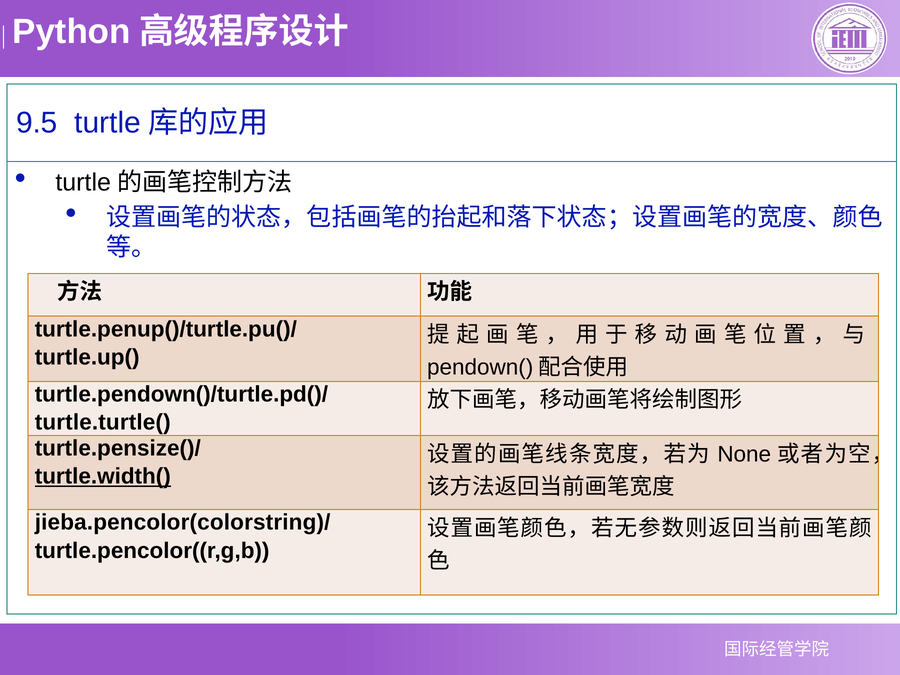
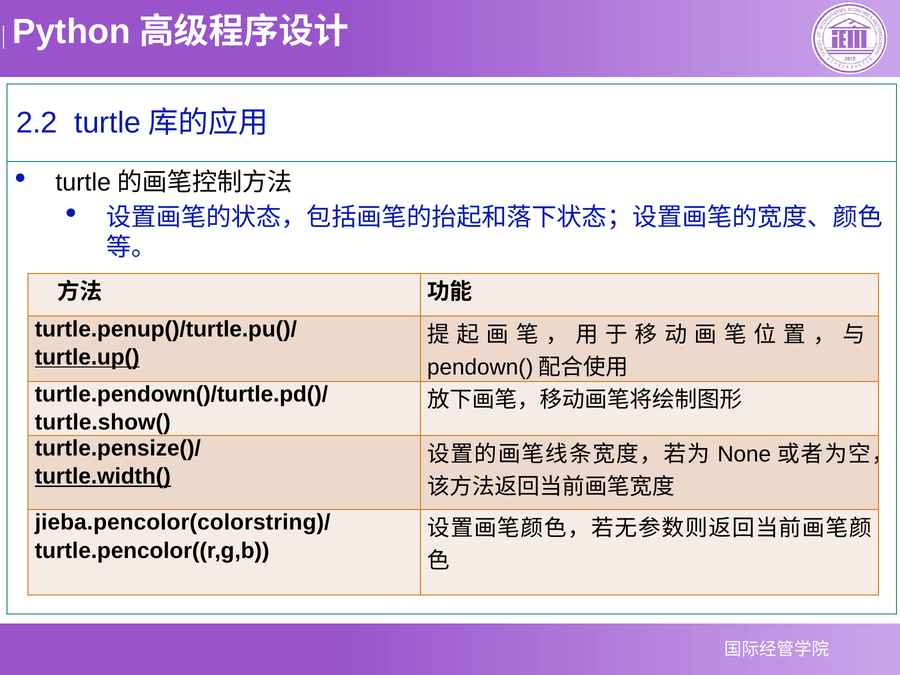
9.5: 9.5 -> 2.2
turtle.up( underline: none -> present
turtle.turtle(: turtle.turtle( -> turtle.show(
